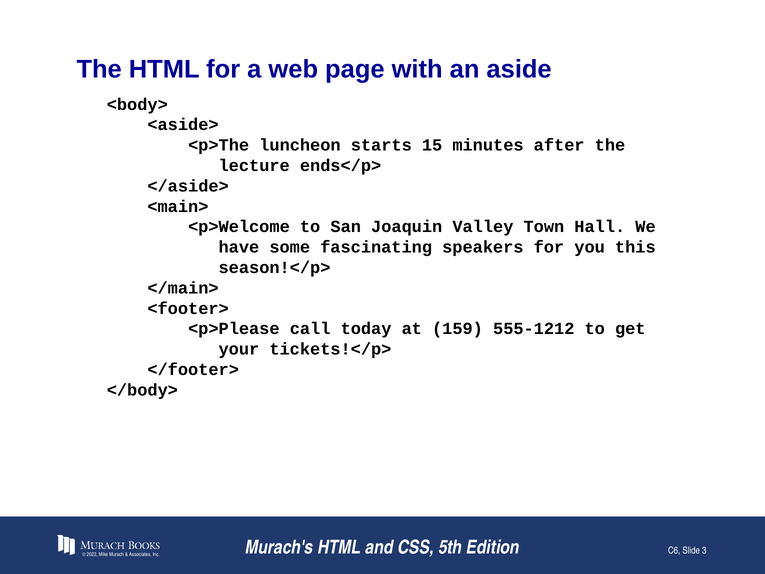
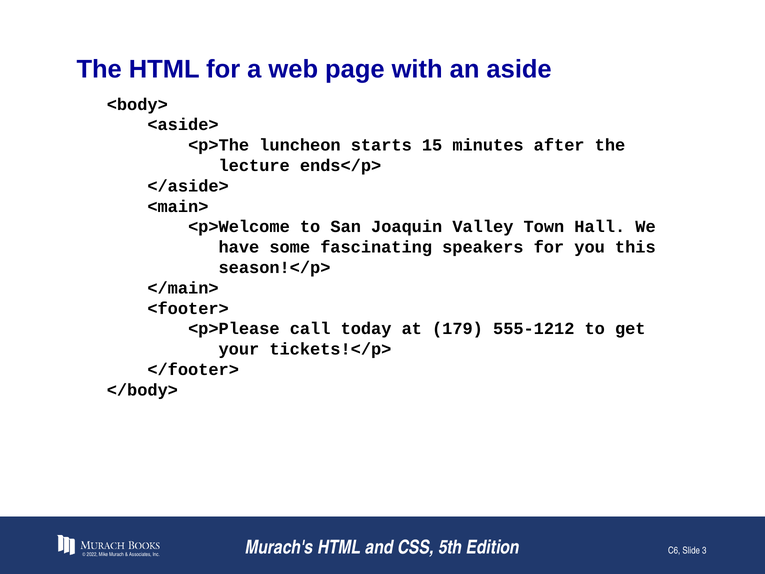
159: 159 -> 179
